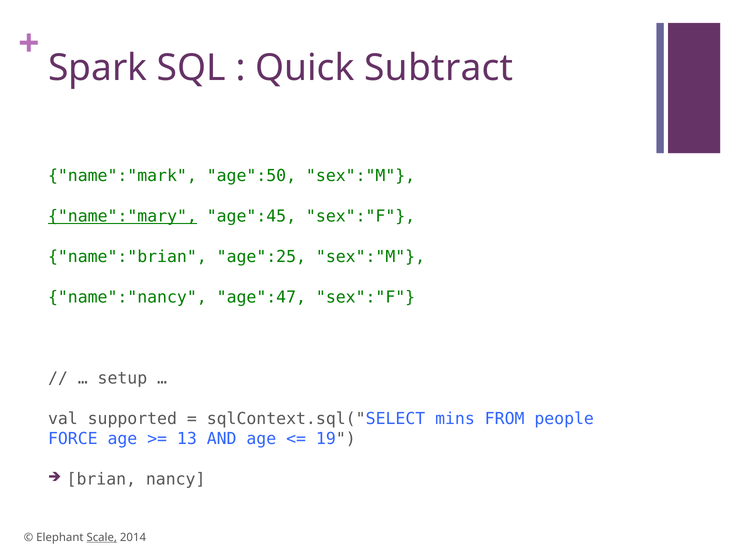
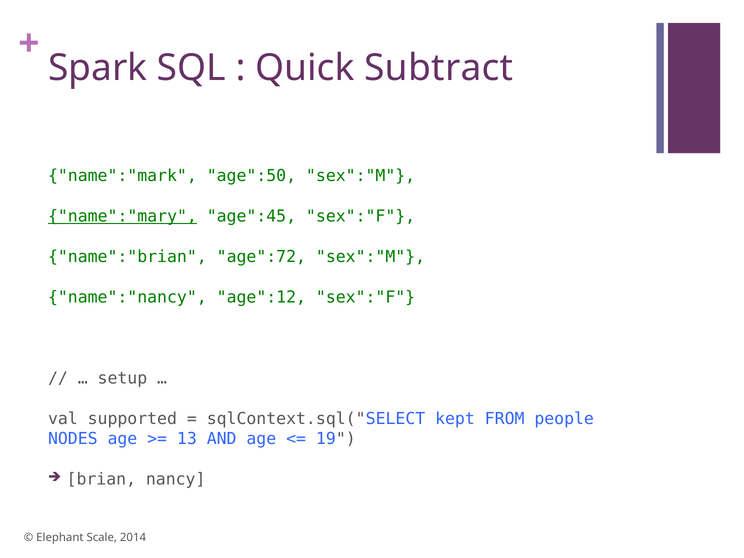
age":25: age":25 -> age":72
age":47: age":47 -> age":12
mins: mins -> kept
FORCE: FORCE -> NODES
Scale underline: present -> none
